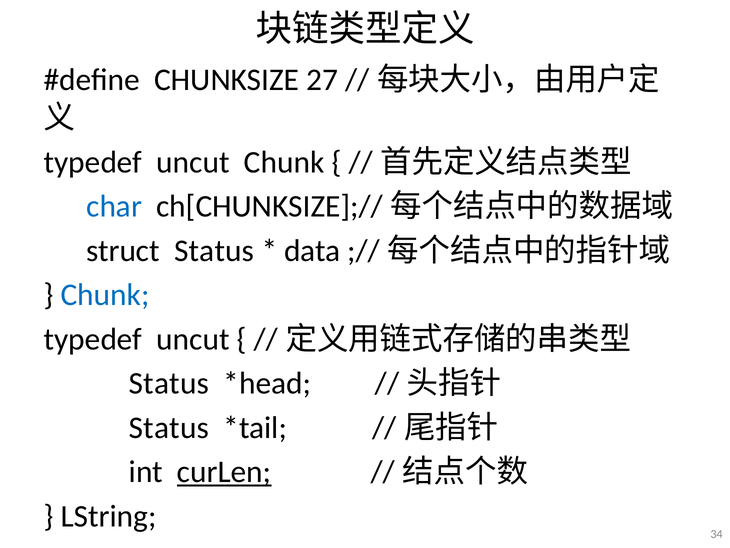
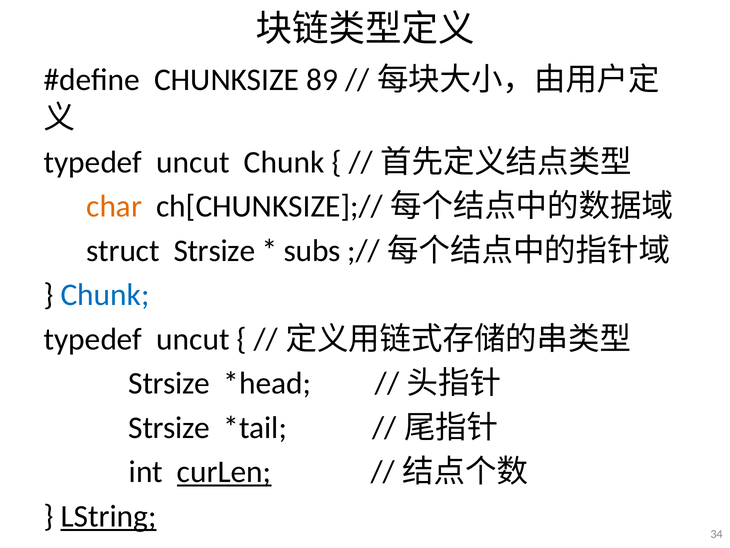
27: 27 -> 89
char colour: blue -> orange
struct Status: Status -> Strsize
data: data -> subs
Status at (169, 383): Status -> Strsize
Status at (169, 427): Status -> Strsize
LString underline: none -> present
